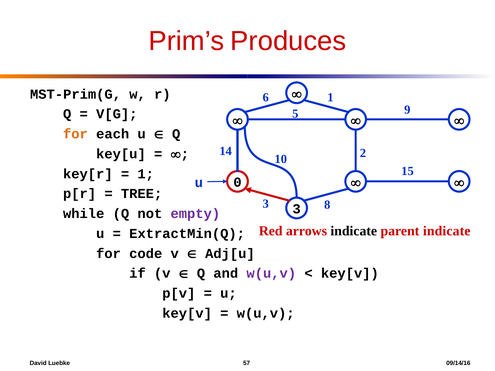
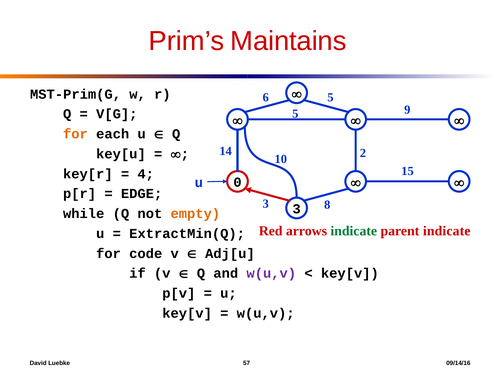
Produces: Produces -> Maintains
6 1: 1 -> 5
1 at (146, 174): 1 -> 4
TREE: TREE -> EDGE
empty colour: purple -> orange
indicate at (354, 231) colour: black -> green
